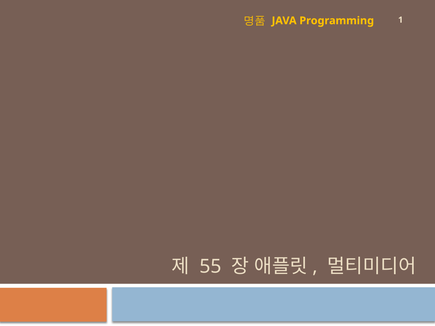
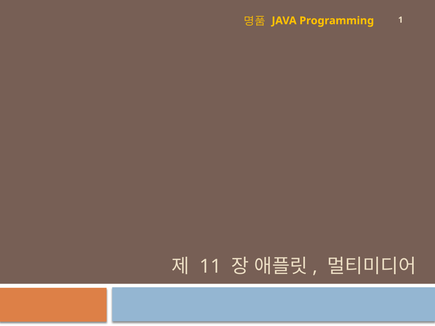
55: 55 -> 11
